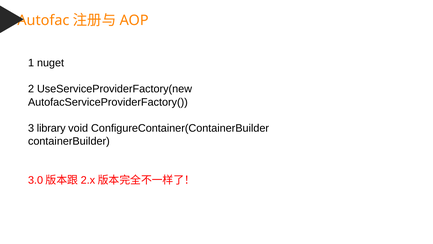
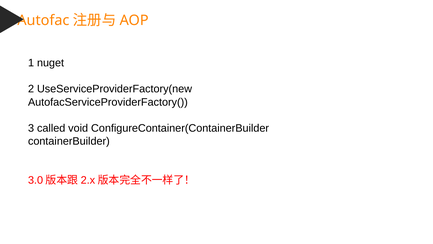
library: library -> called
